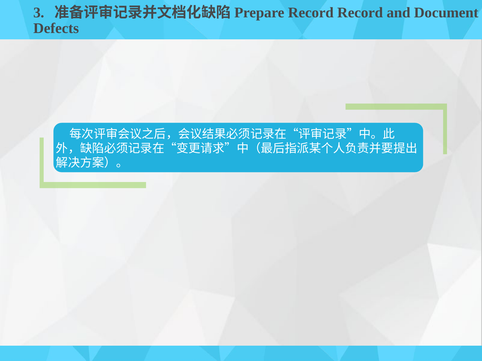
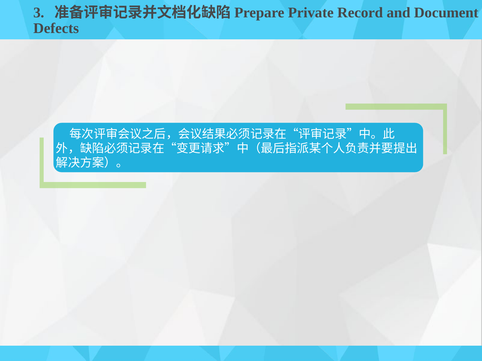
Record at (311, 13): Record -> Private
